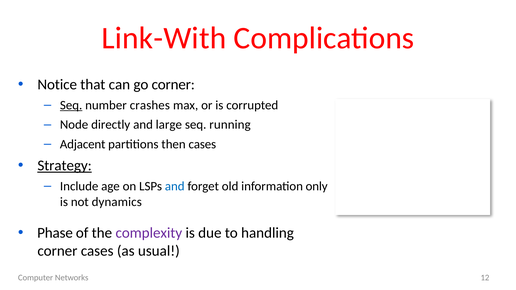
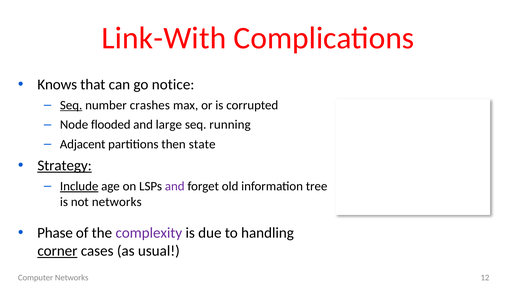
Notice: Notice -> Knows
go corner: corner -> notice
directly: directly -> flooded
then cases: cases -> state
Include underline: none -> present
and at (175, 186) colour: blue -> purple
only: only -> tree
not dynamics: dynamics -> networks
corner at (57, 251) underline: none -> present
